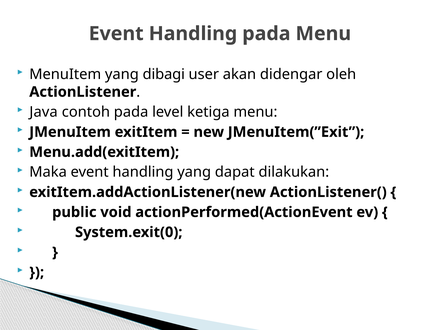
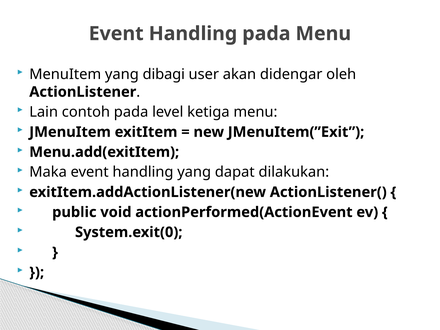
Java: Java -> Lain
